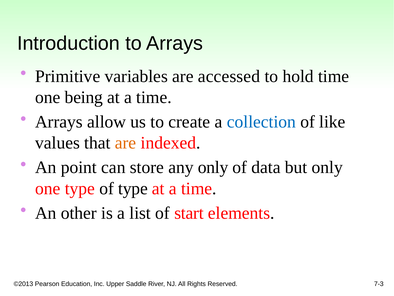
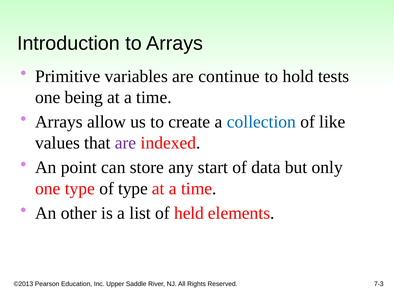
accessed: accessed -> continue
hold time: time -> tests
are at (126, 143) colour: orange -> purple
any only: only -> start
start: start -> held
